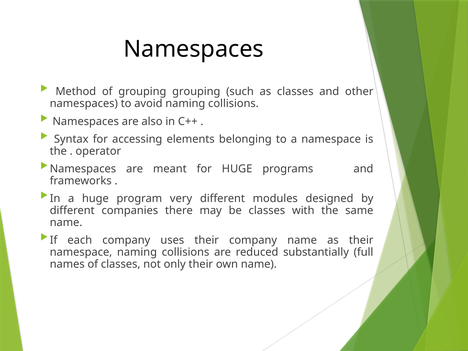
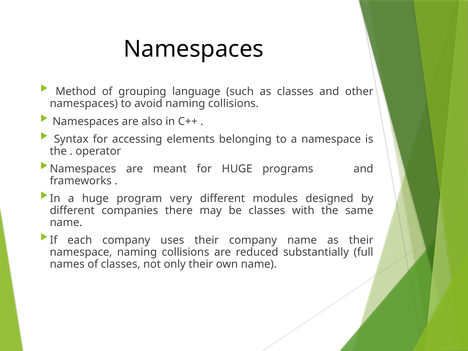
grouping grouping: grouping -> language
